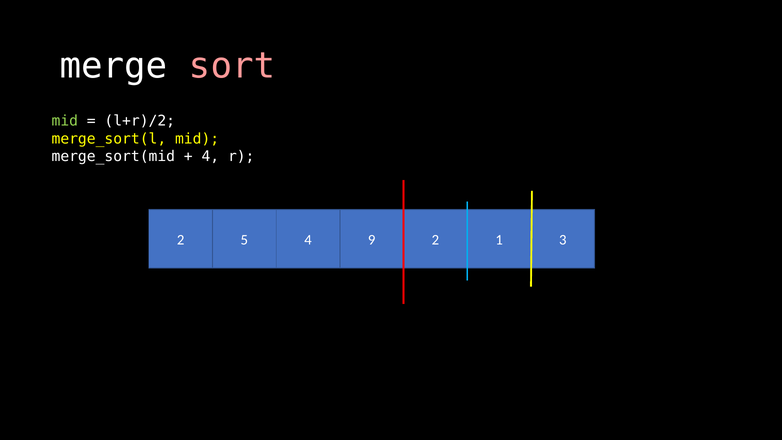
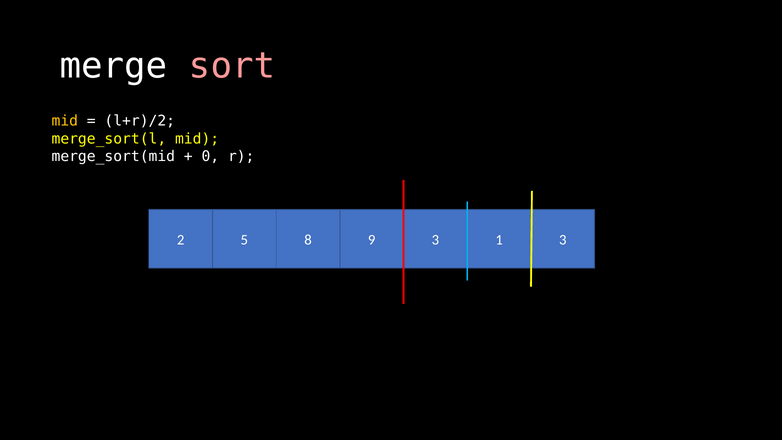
mid at (65, 121) colour: light green -> yellow
4 at (210, 156): 4 -> 0
5 4: 4 -> 8
9 2: 2 -> 3
